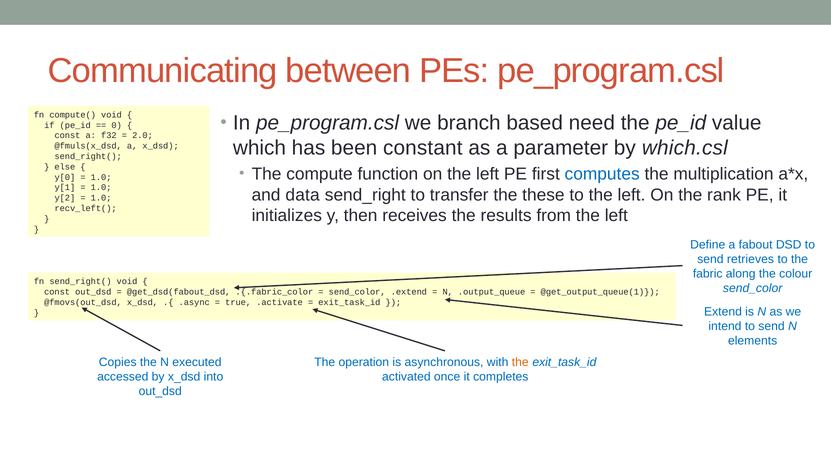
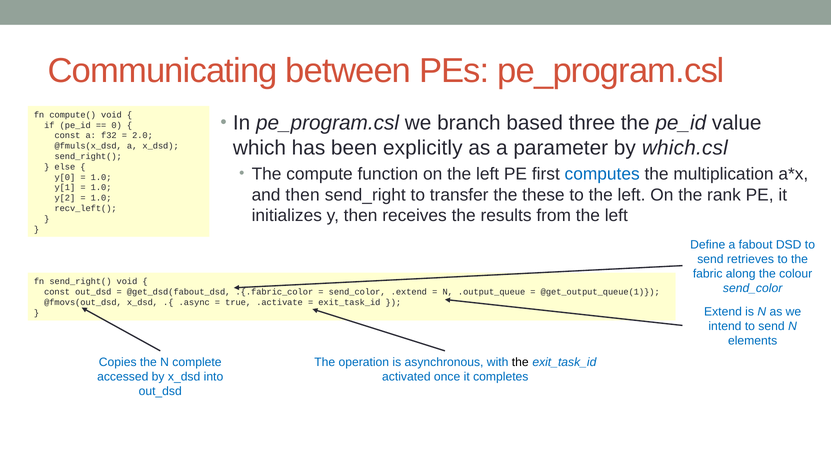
need: need -> three
constant: constant -> explicitly
and data: data -> then
executed: executed -> complete
the at (520, 362) colour: orange -> black
